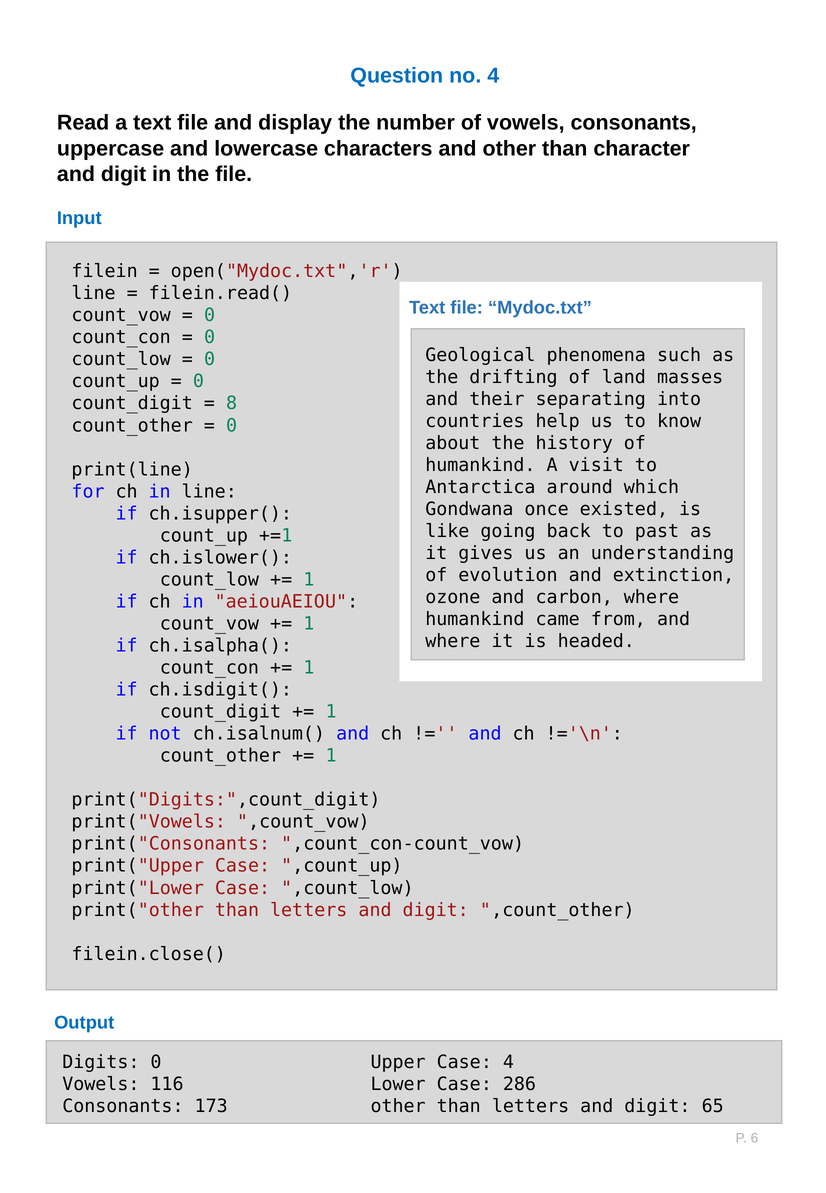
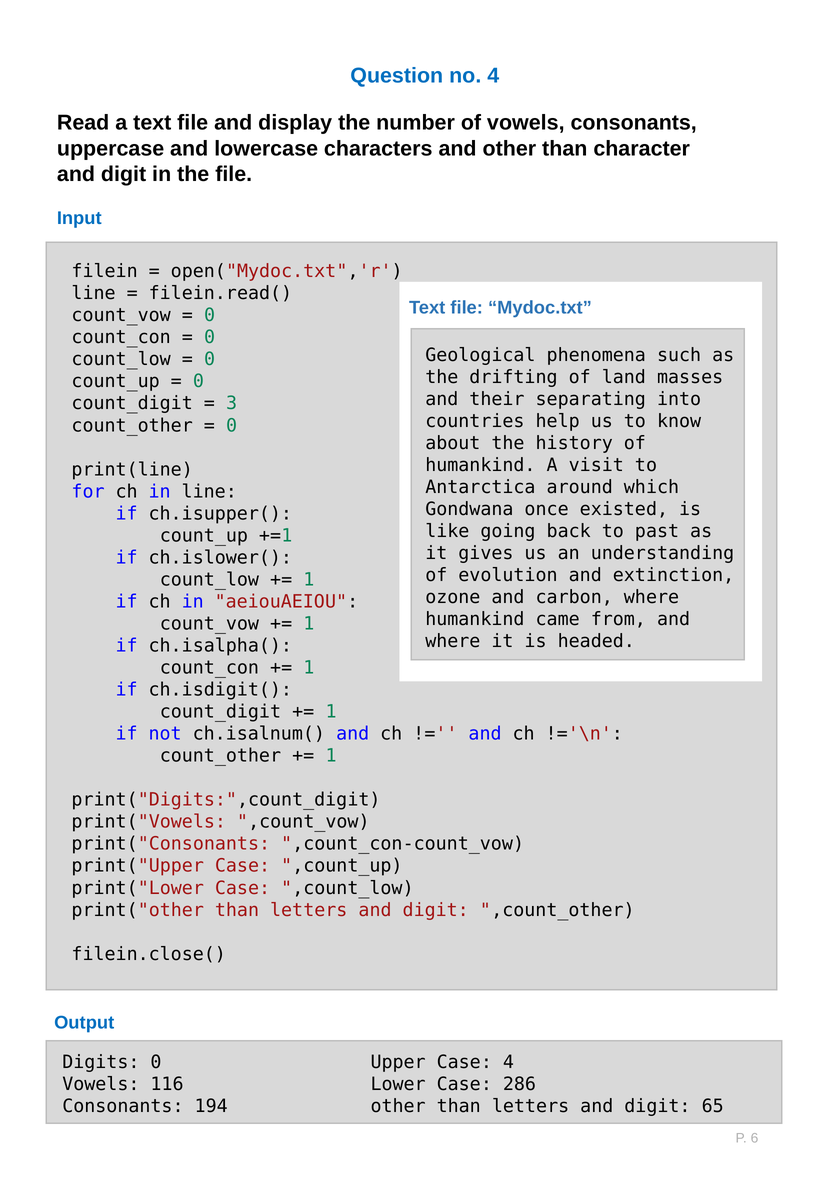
8: 8 -> 3
173: 173 -> 194
